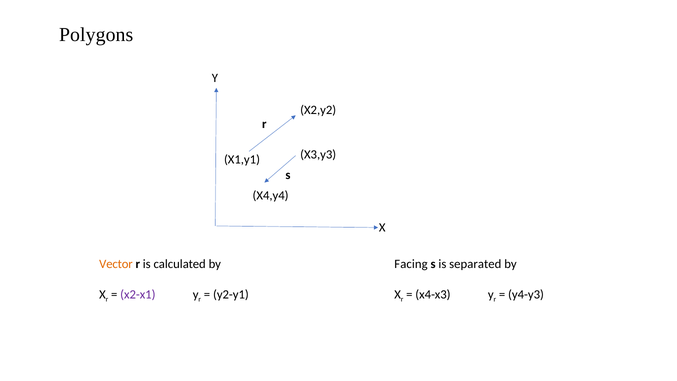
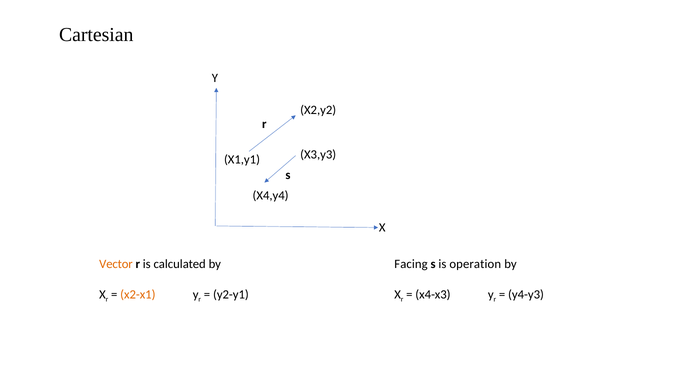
Polygons: Polygons -> Cartesian
separated: separated -> operation
x2-x1 colour: purple -> orange
